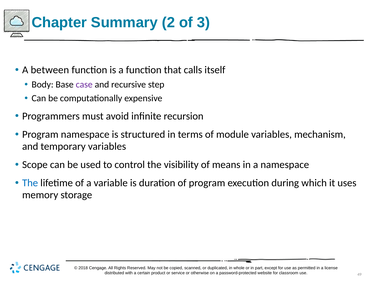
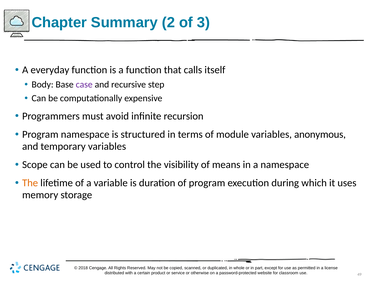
between: between -> everyday
mechanism: mechanism -> anonymous
The at (30, 183) colour: blue -> orange
